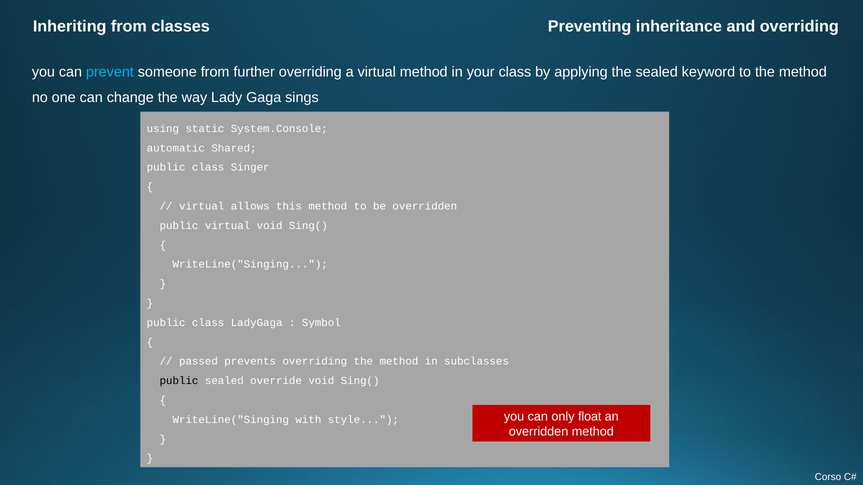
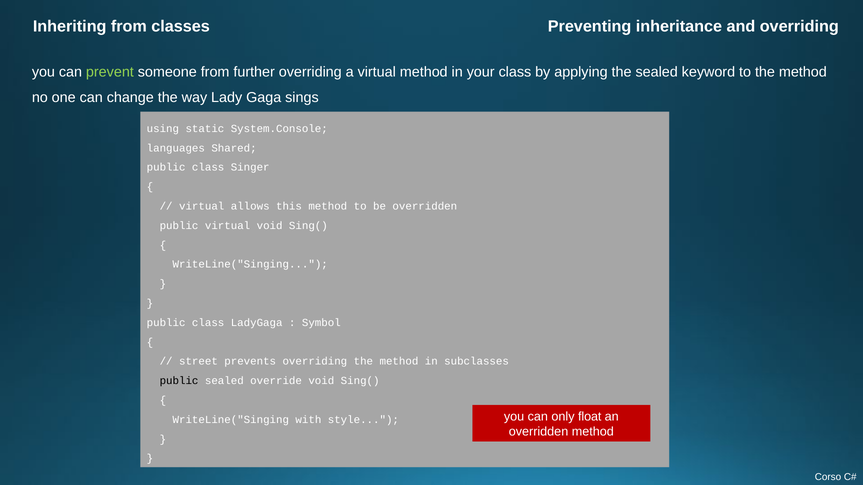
prevent colour: light blue -> light green
automatic: automatic -> languages
passed: passed -> street
